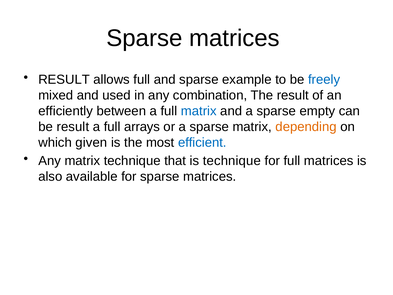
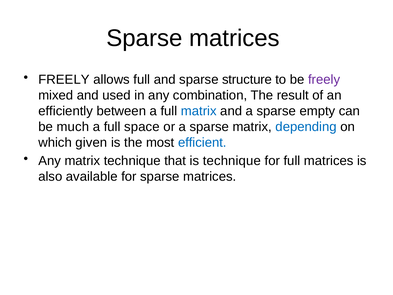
RESULT at (64, 80): RESULT -> FREELY
example: example -> structure
freely at (324, 80) colour: blue -> purple
be result: result -> much
arrays: arrays -> space
depending colour: orange -> blue
